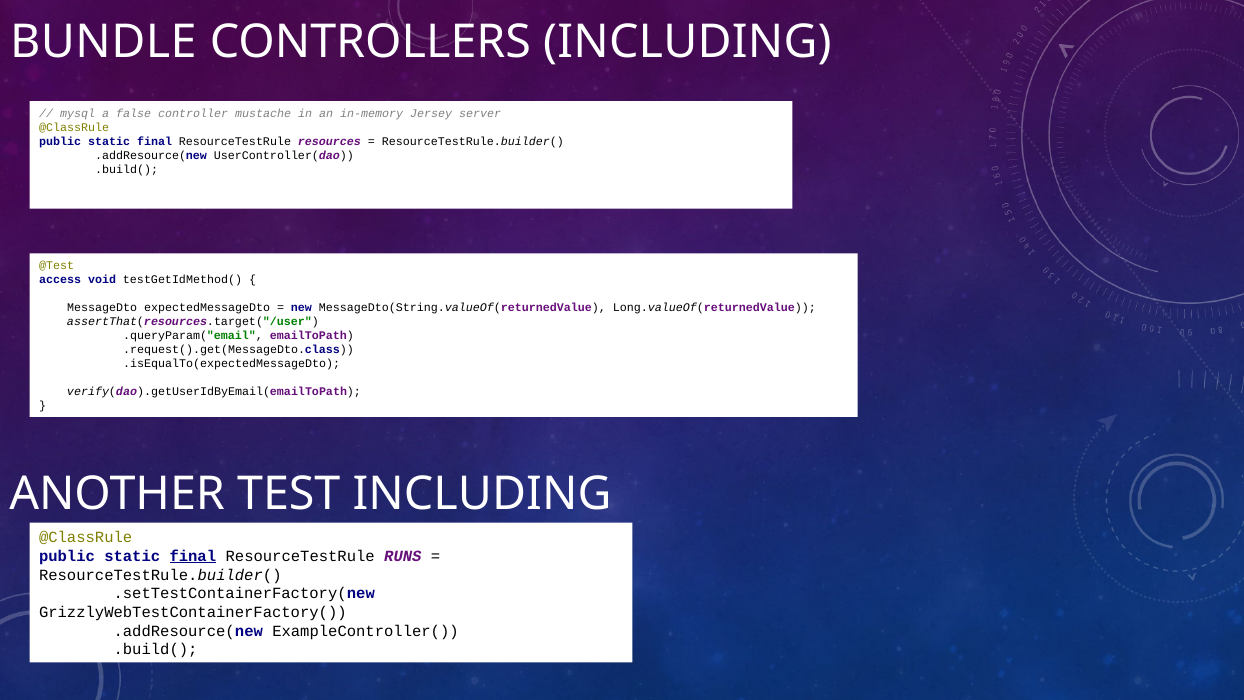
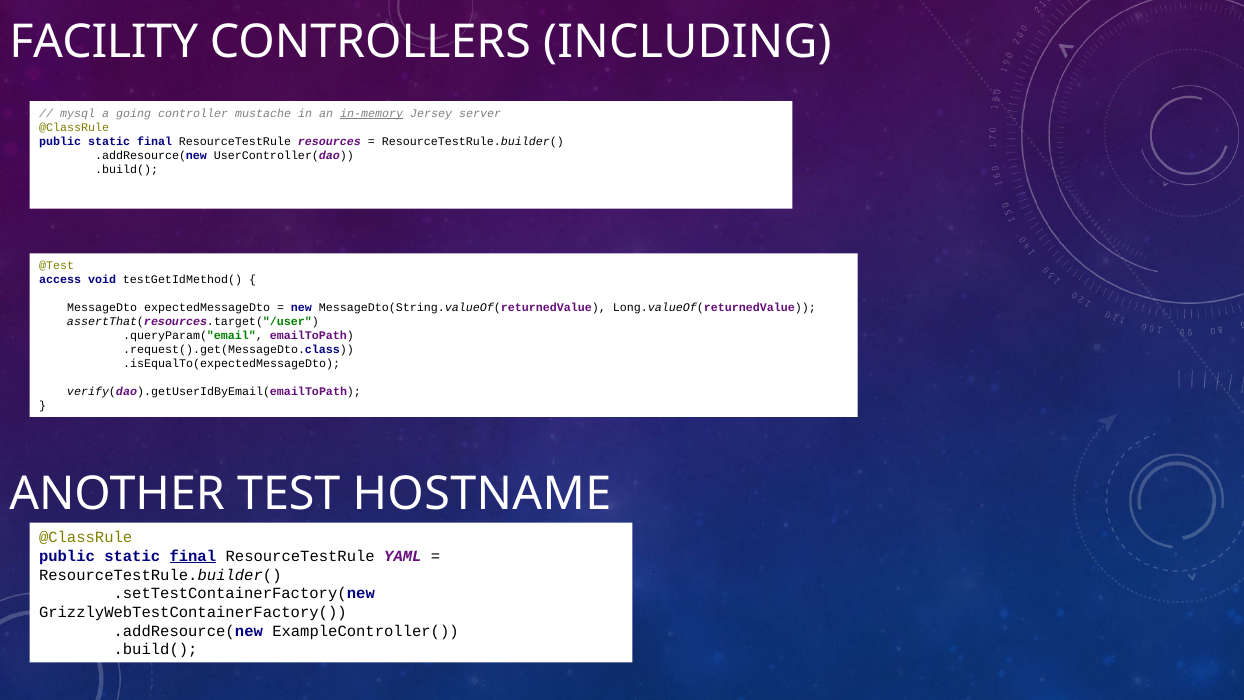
BUNDLE: BUNDLE -> FACILITY
false: false -> going
in-memory underline: none -> present
TEST INCLUDING: INCLUDING -> HOSTNAME
RUNS: RUNS -> YAML
